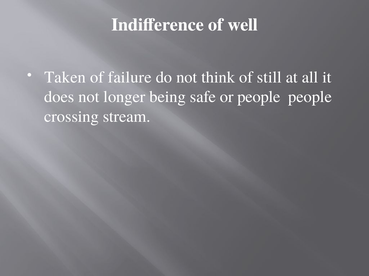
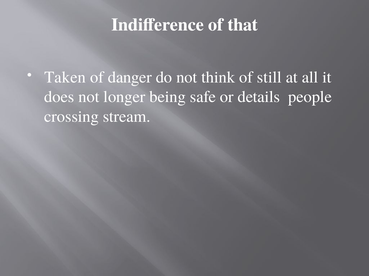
well: well -> that
failure: failure -> danger
or people: people -> details
